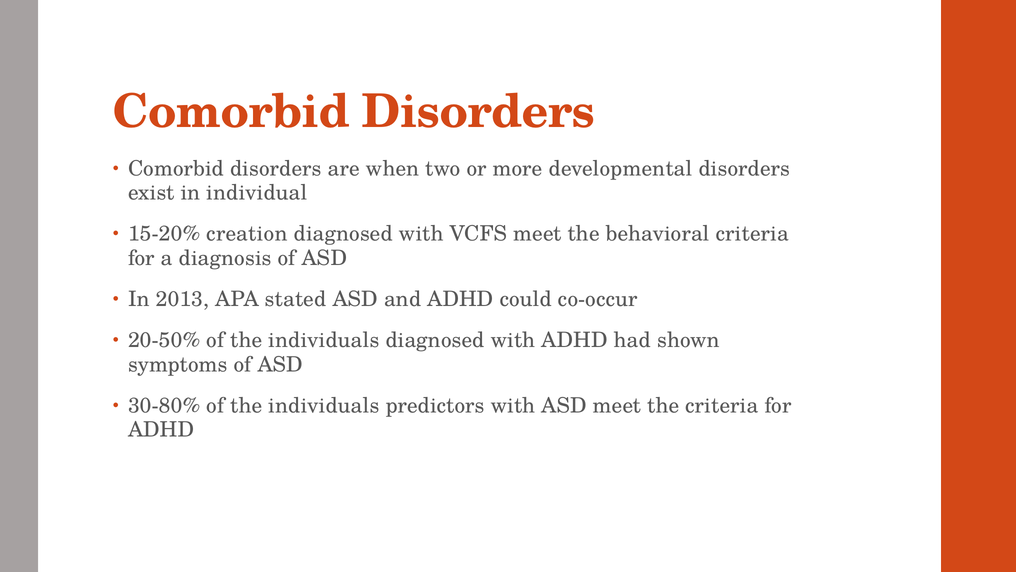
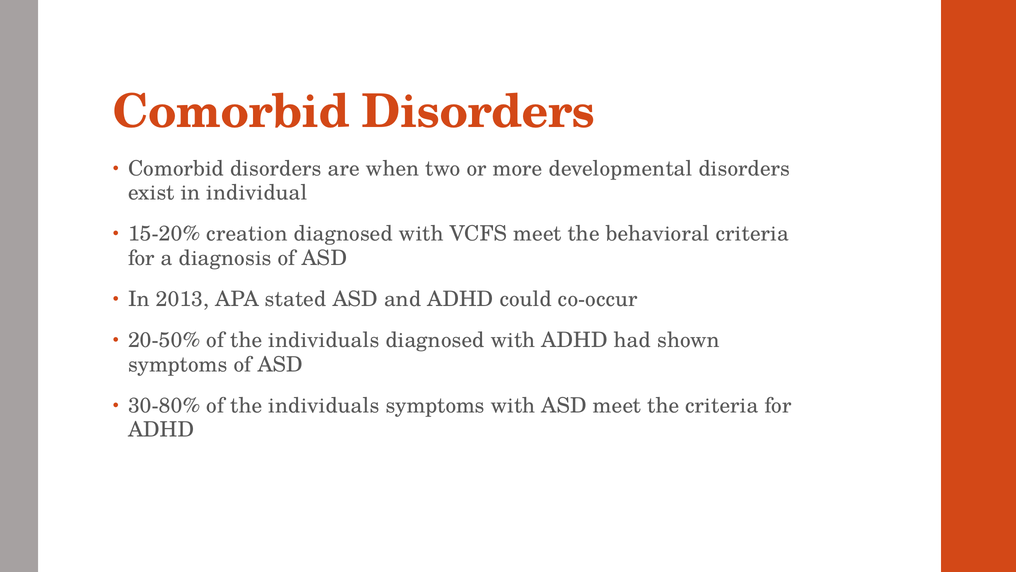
individuals predictors: predictors -> symptoms
